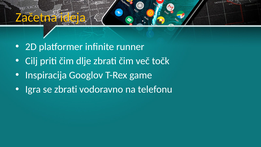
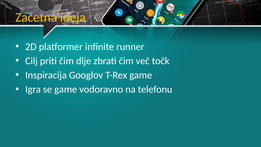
se zbrati: zbrati -> game
